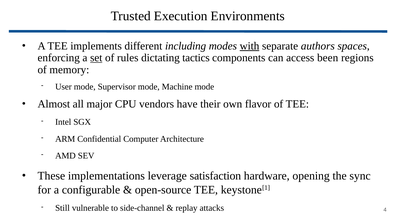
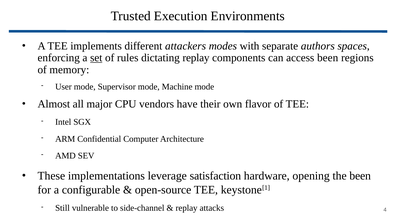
including: including -> attackers
with underline: present -> none
dictating tactics: tactics -> replay
the sync: sync -> been
